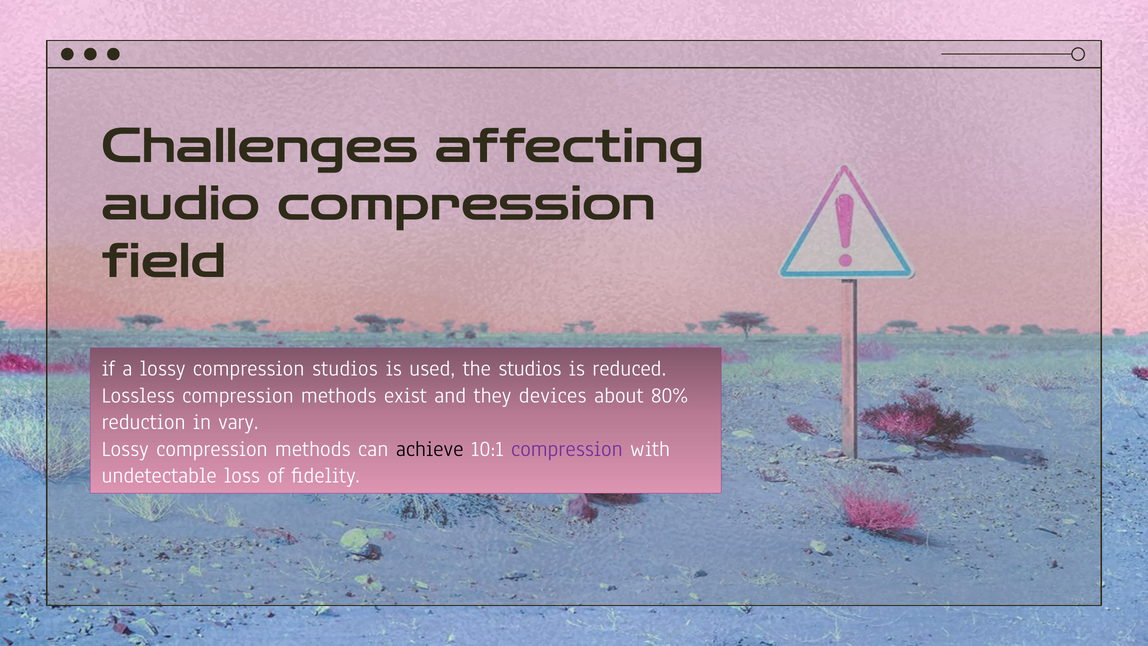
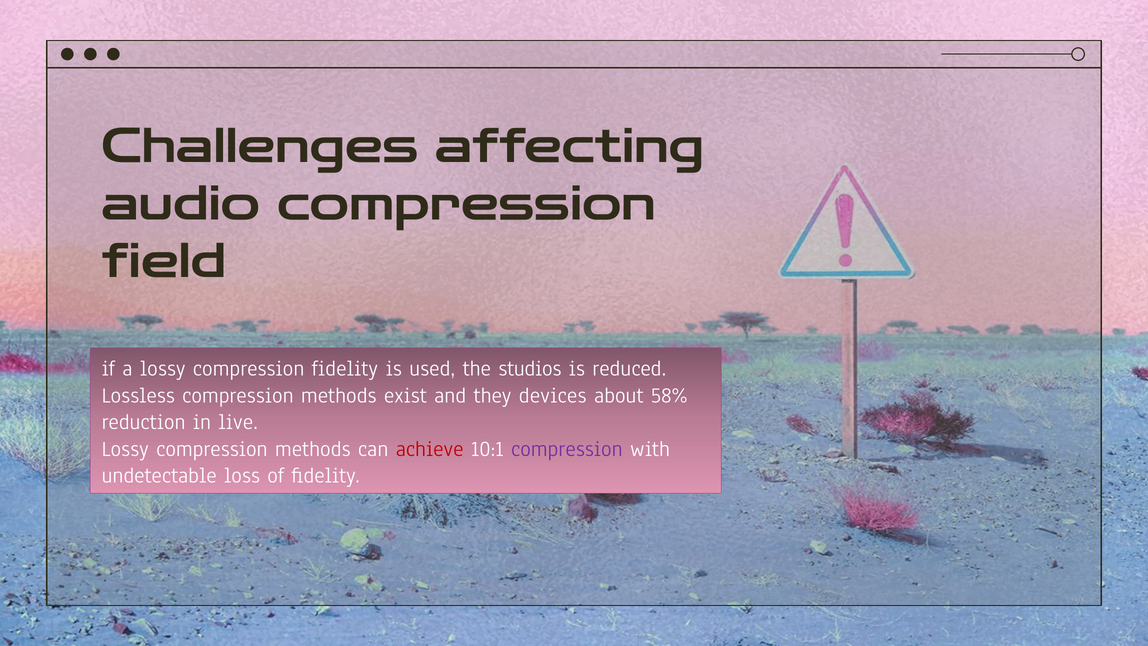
compression studios: studios -> fidelity
80%: 80% -> 58%
vary: vary -> live
achieve colour: black -> red
